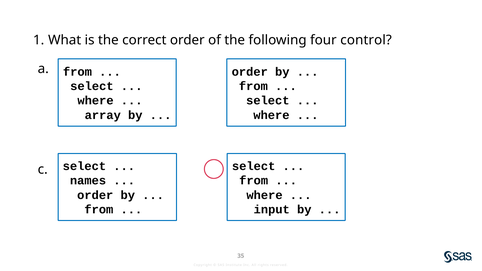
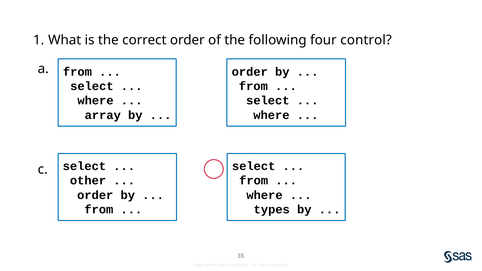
names: names -> other
input: input -> types
